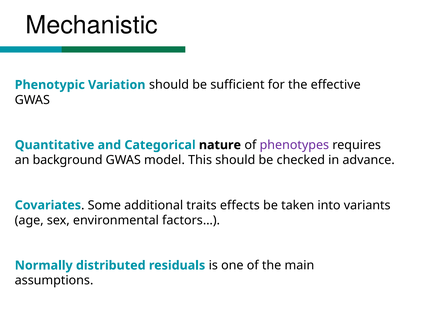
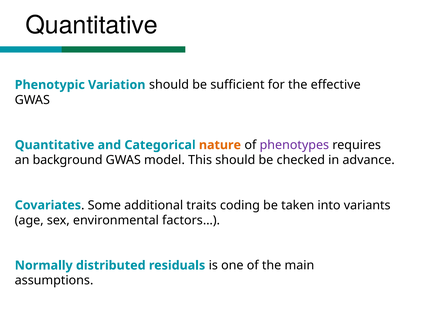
Mechanistic at (92, 25): Mechanistic -> Quantitative
nature colour: black -> orange
effects: effects -> coding
